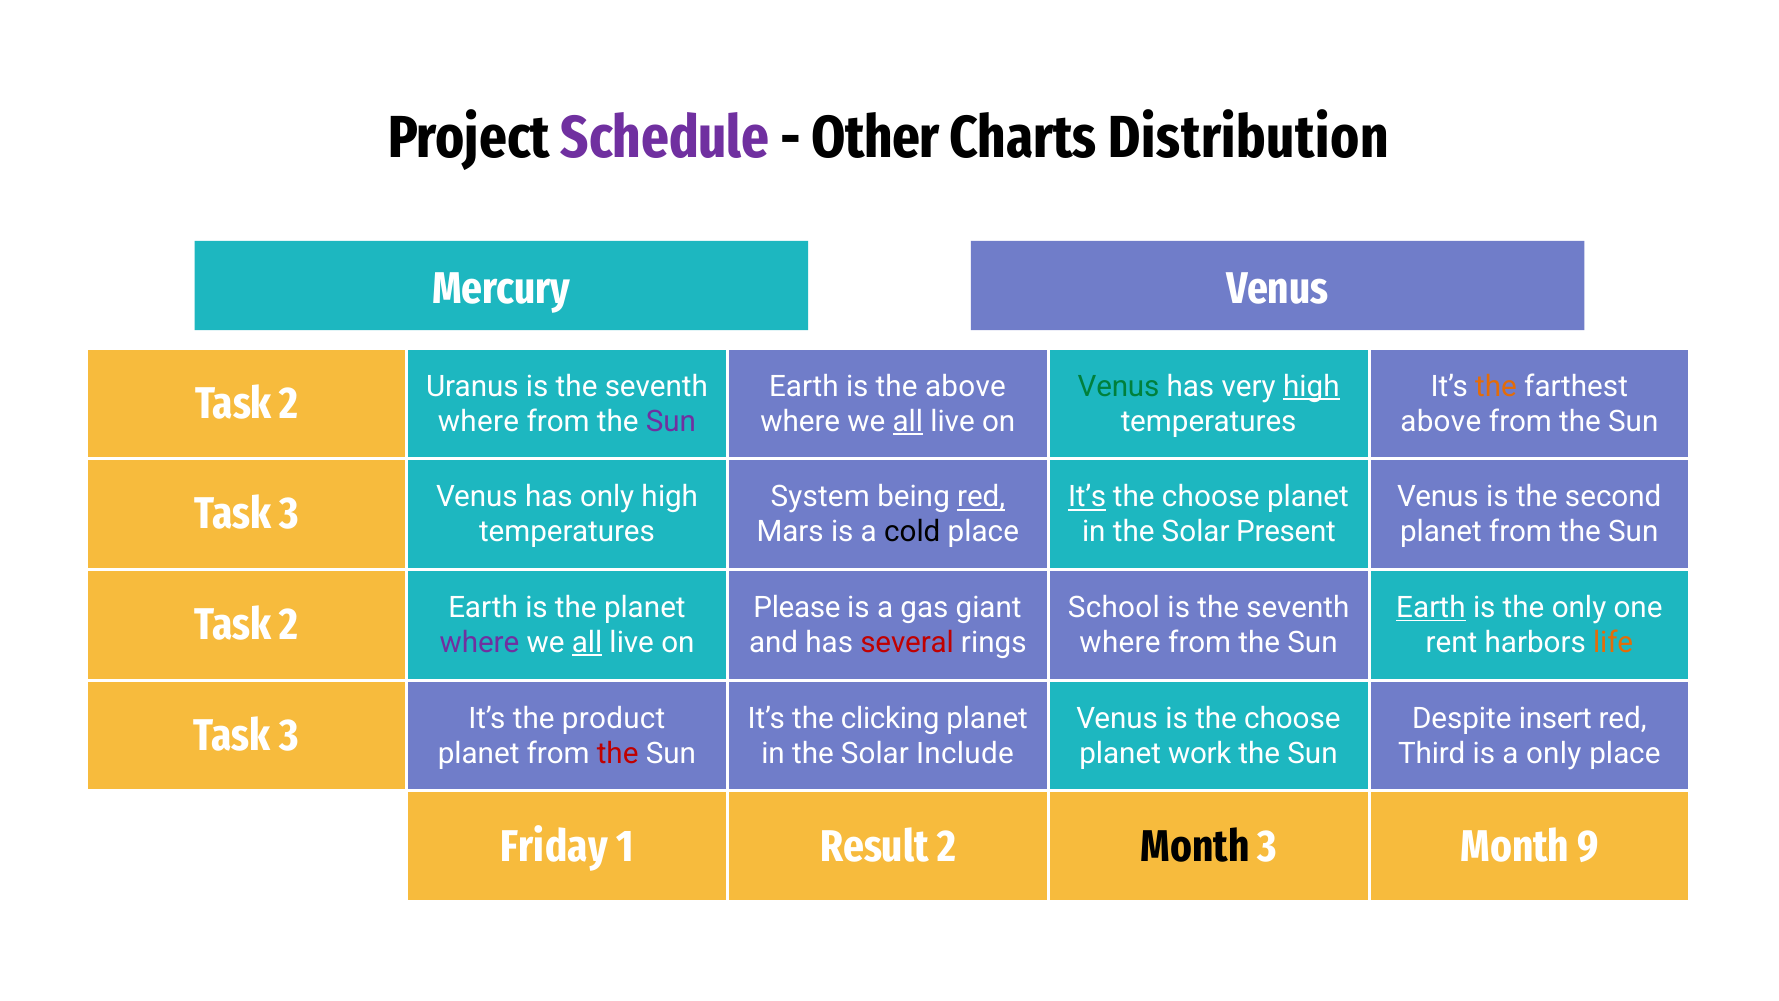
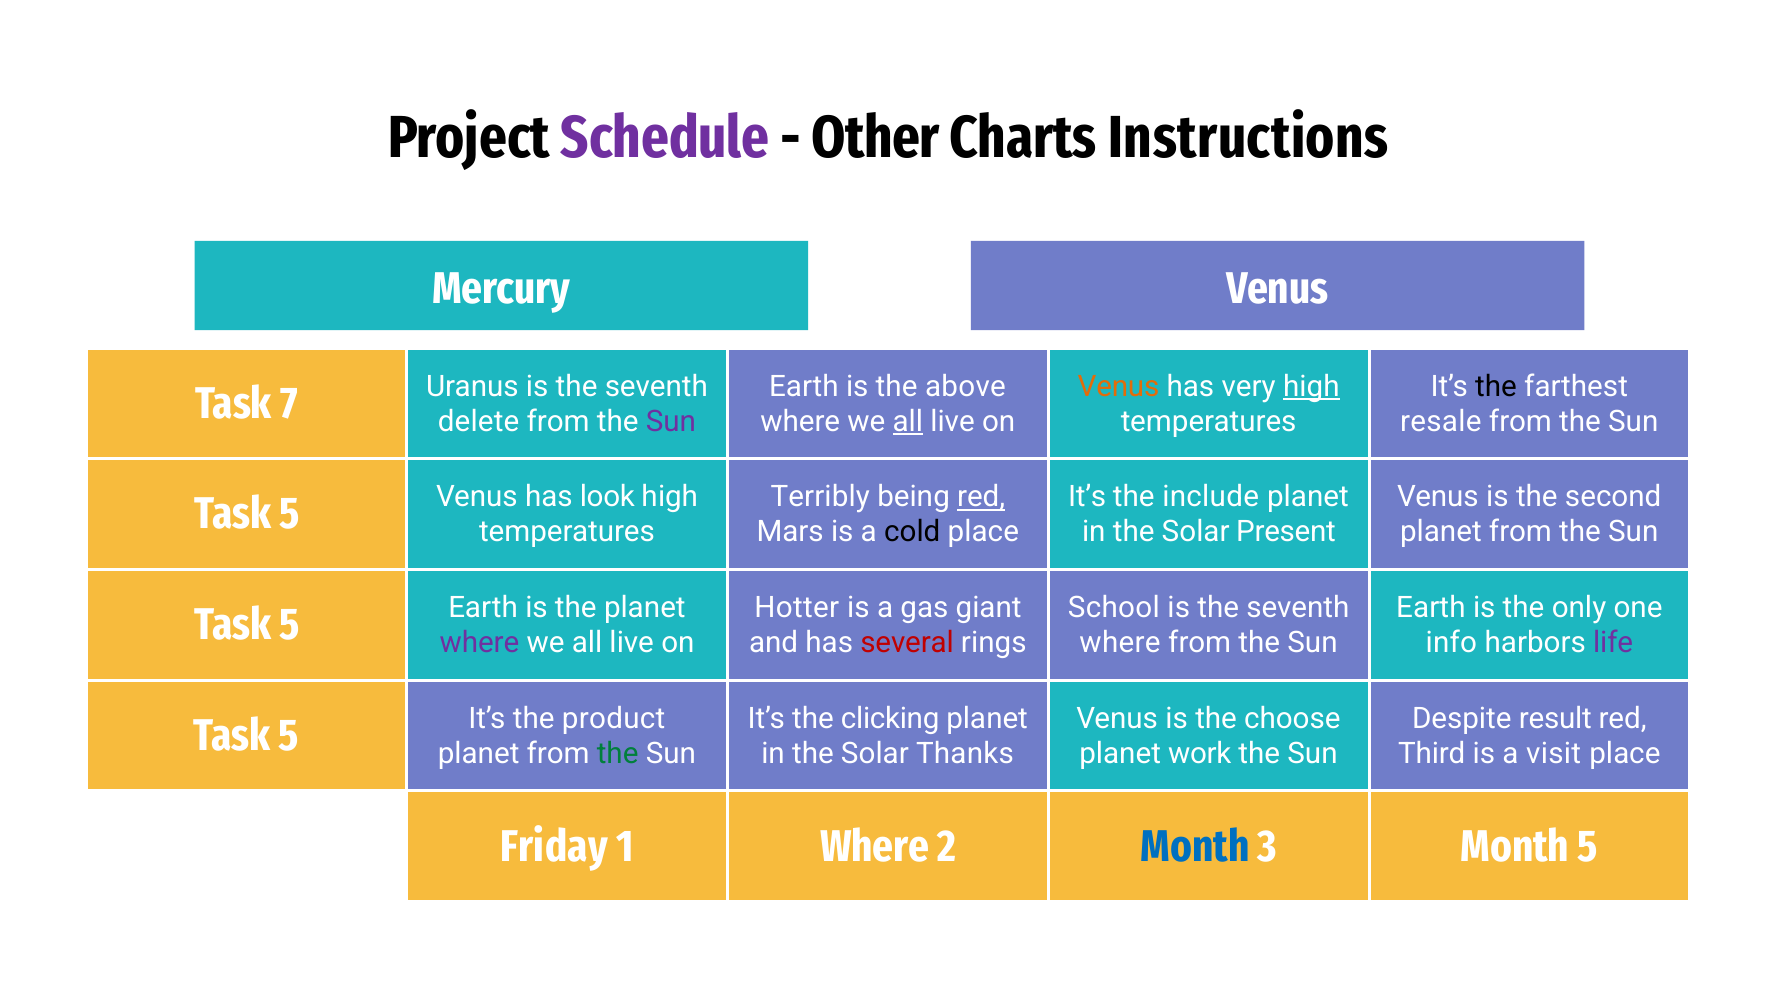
Distribution: Distribution -> Instructions
Venus at (1119, 386) colour: green -> orange
the at (1496, 386) colour: orange -> black
2 at (289, 403): 2 -> 7
where at (478, 421): where -> delete
above at (1441, 421): above -> resale
System: System -> Terribly
It’s at (1087, 497) underline: present -> none
choose at (1211, 497): choose -> include
3 at (289, 514): 3 -> 5
has only: only -> look
Please: Please -> Hotter
Earth at (1431, 608) underline: present -> none
2 at (289, 625): 2 -> 5
all at (587, 642) underline: present -> none
rent: rent -> info
life colour: orange -> purple
insert: insert -> result
3 at (289, 735): 3 -> 5
the at (618, 753) colour: red -> green
Include: Include -> Thanks
a only: only -> visit
1 Result: Result -> Where
Month at (1195, 846) colour: black -> blue
Month 9: 9 -> 5
